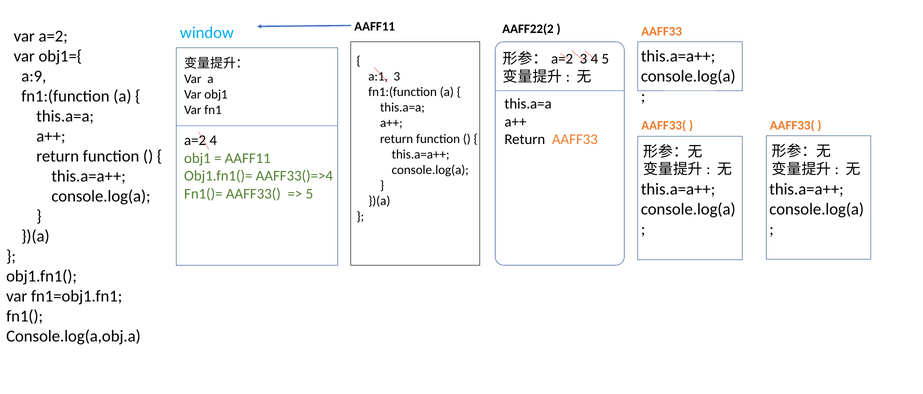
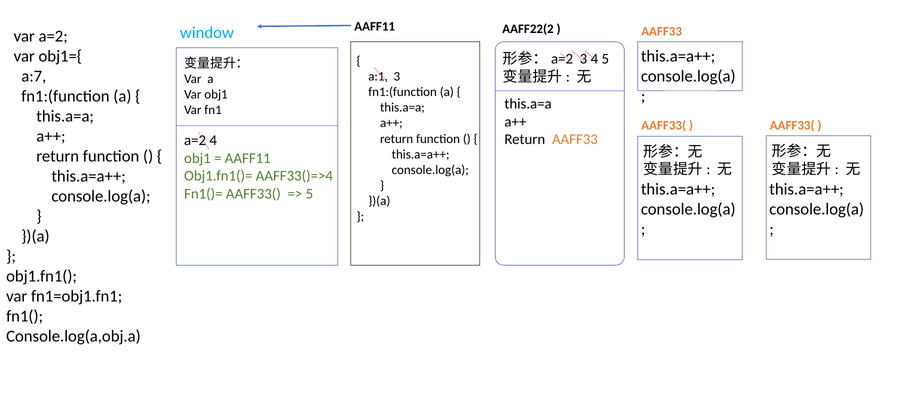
a:9: a:9 -> a:7
